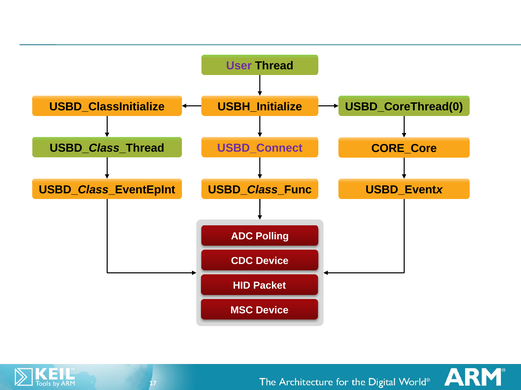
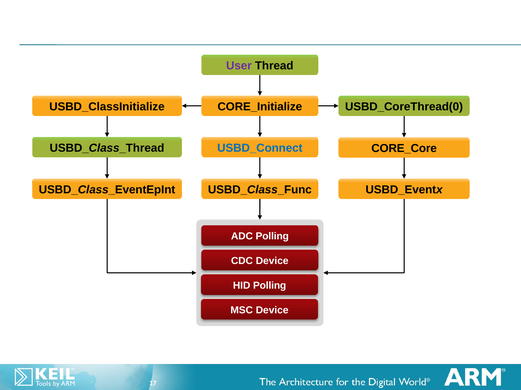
USBH_Initialize: USBH_Initialize -> CORE_Initialize
USBD_Connect colour: purple -> blue
HID Packet: Packet -> Polling
